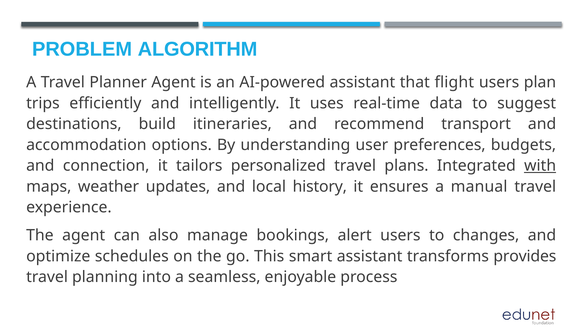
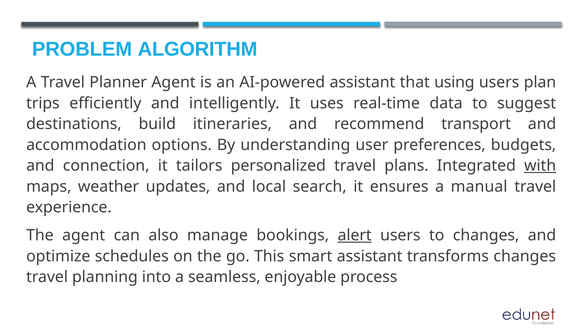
flight: flight -> using
history: history -> search
alert underline: none -> present
transforms provides: provides -> changes
